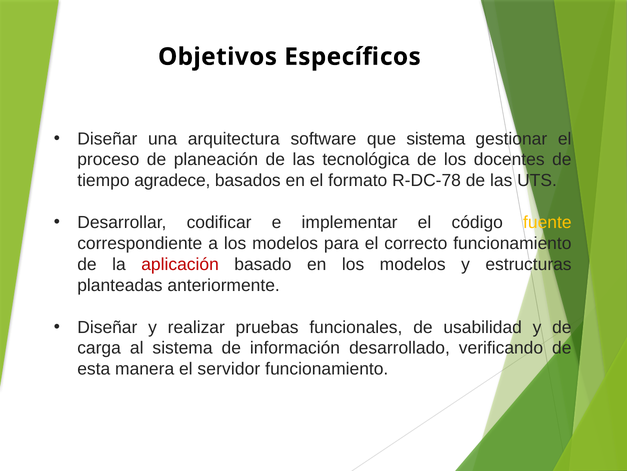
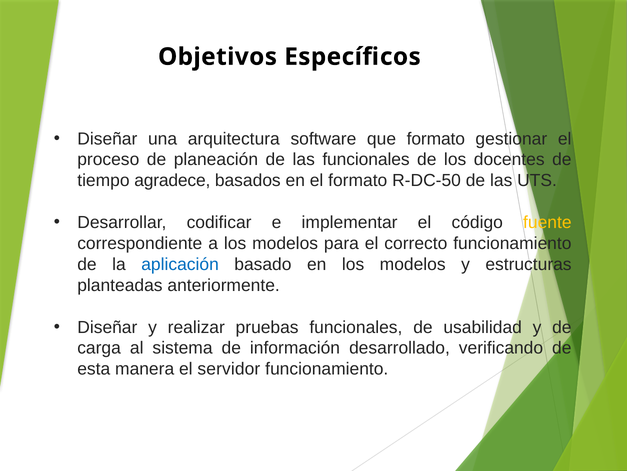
que sistema: sistema -> formato
las tecnológica: tecnológica -> funcionales
R-DC-78: R-DC-78 -> R-DC-50
aplicación colour: red -> blue
